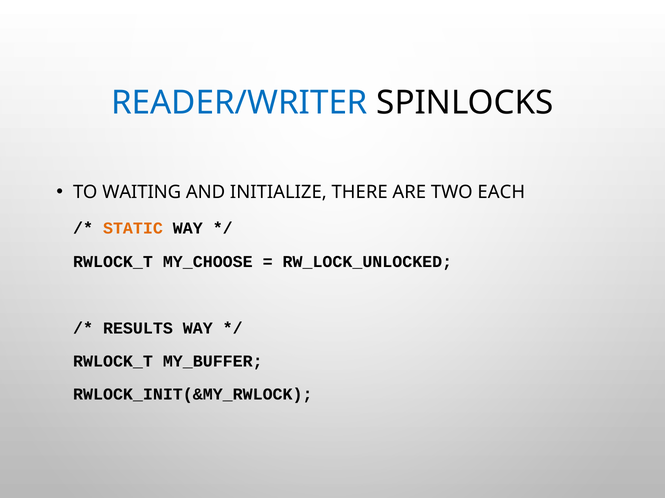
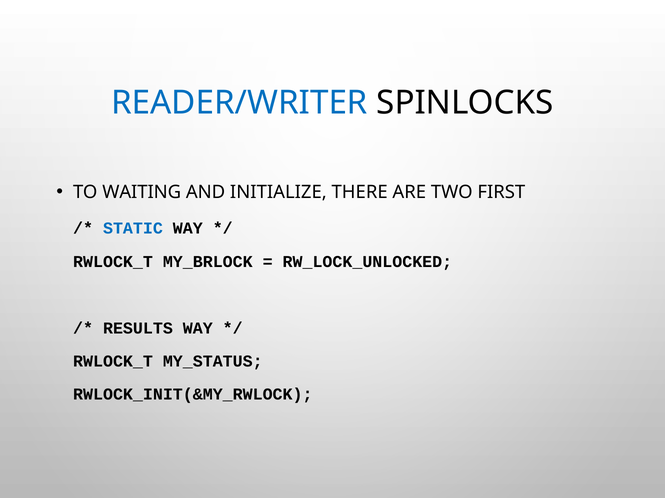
EACH: EACH -> FIRST
STATIC colour: orange -> blue
MY_CHOOSE: MY_CHOOSE -> MY_BRLOCK
MY_BUFFER: MY_BUFFER -> MY_STATUS
